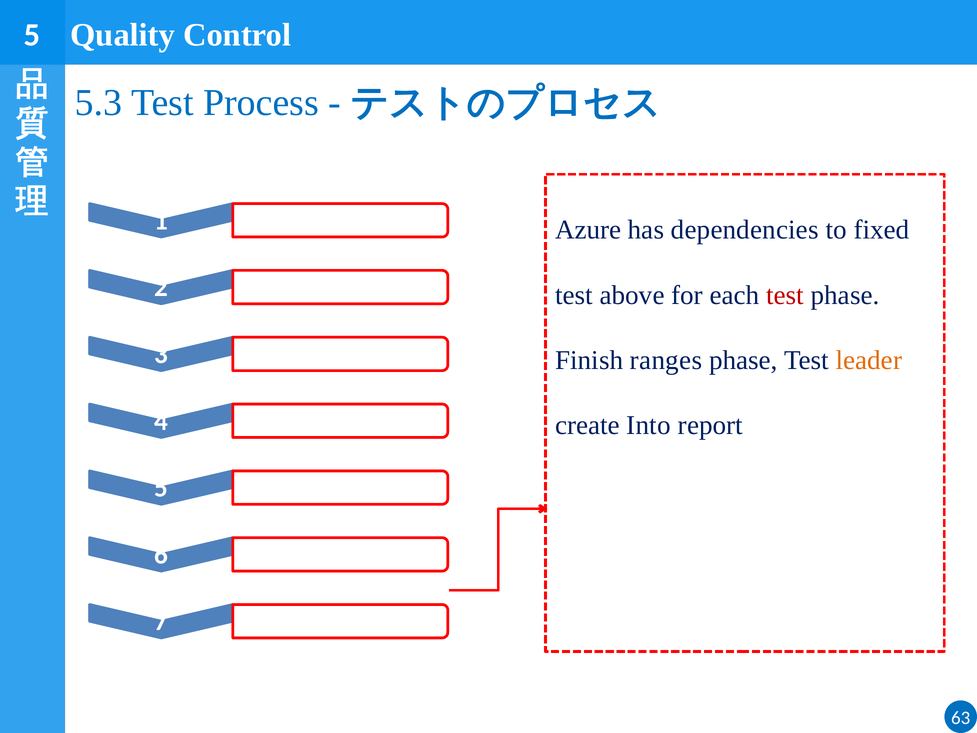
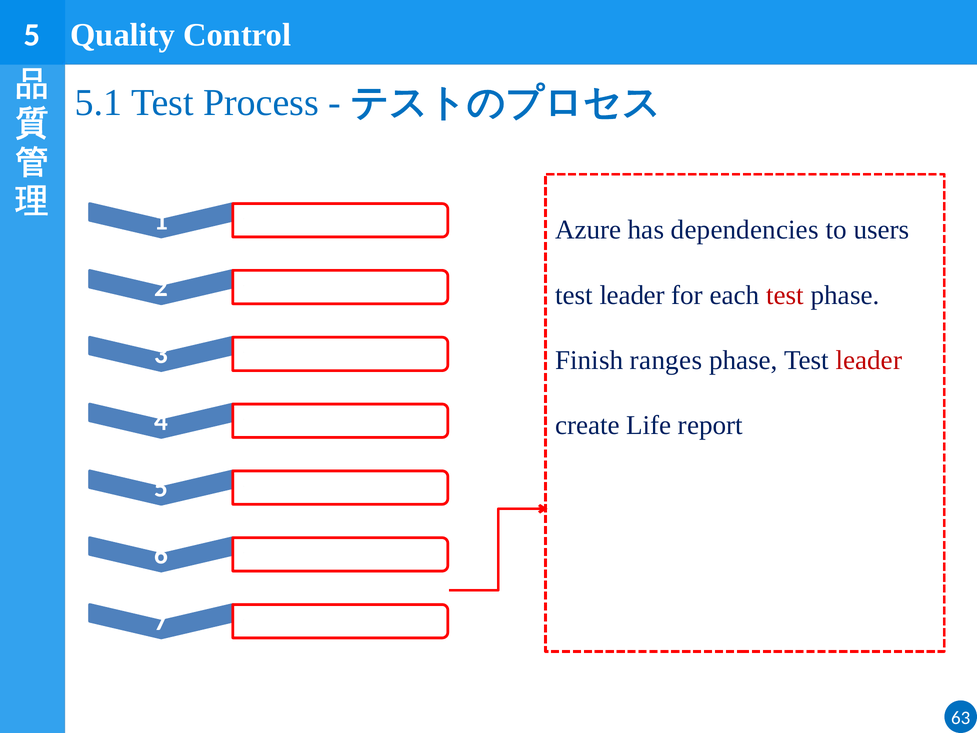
5.3: 5.3 -> 5.1
fixed: fixed -> users
above at (632, 295): above -> leader
leader at (869, 360) colour: orange -> red
Into: Into -> Life
